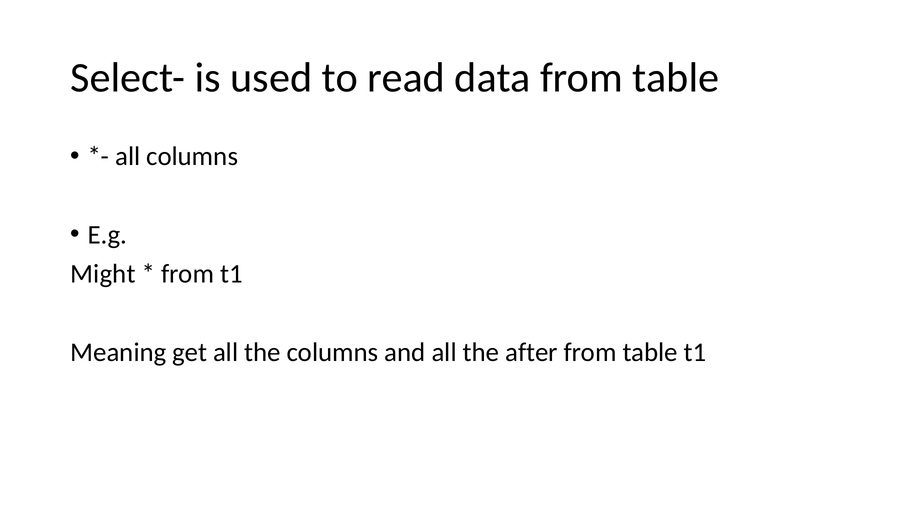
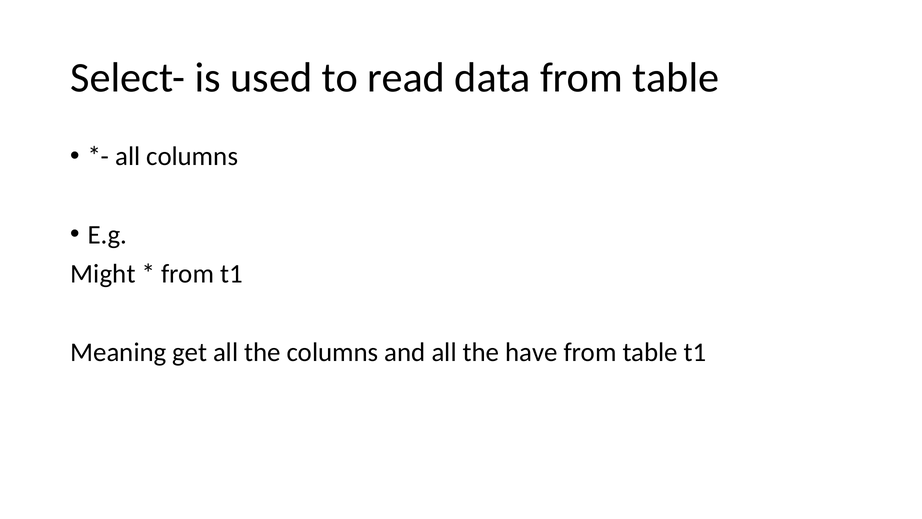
after: after -> have
